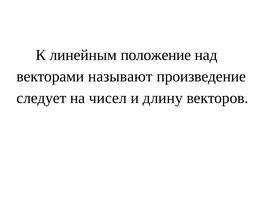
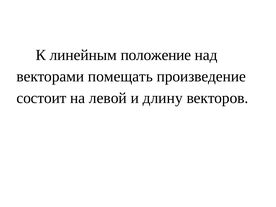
называют: называют -> помещать
следует: следует -> состоит
чисел: чисел -> левой
